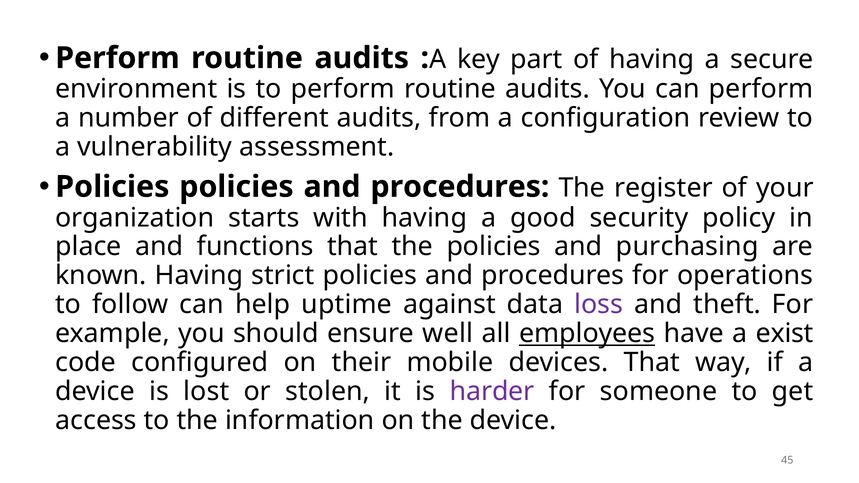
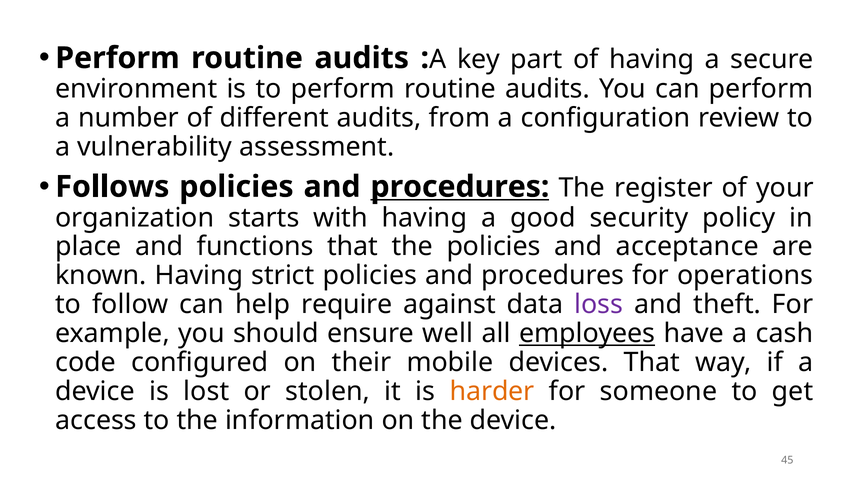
Policies at (112, 187): Policies -> Follows
procedures at (460, 187) underline: none -> present
purchasing: purchasing -> acceptance
uptime: uptime -> require
exist: exist -> cash
harder colour: purple -> orange
